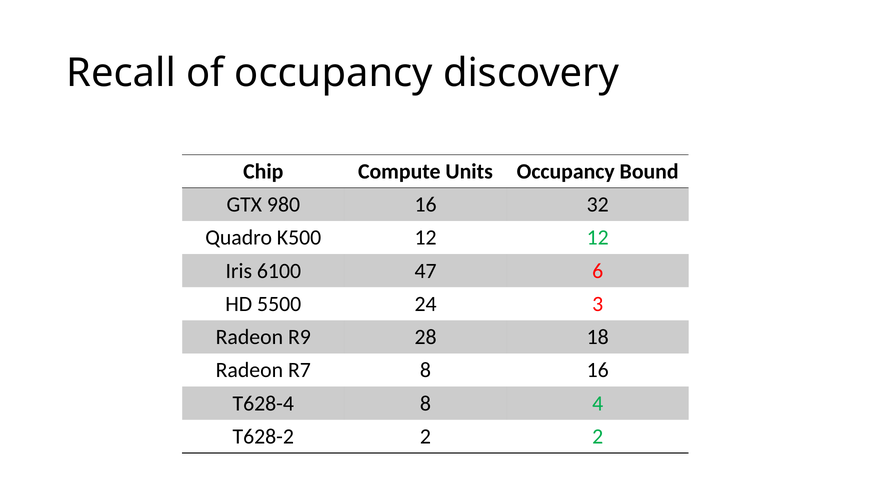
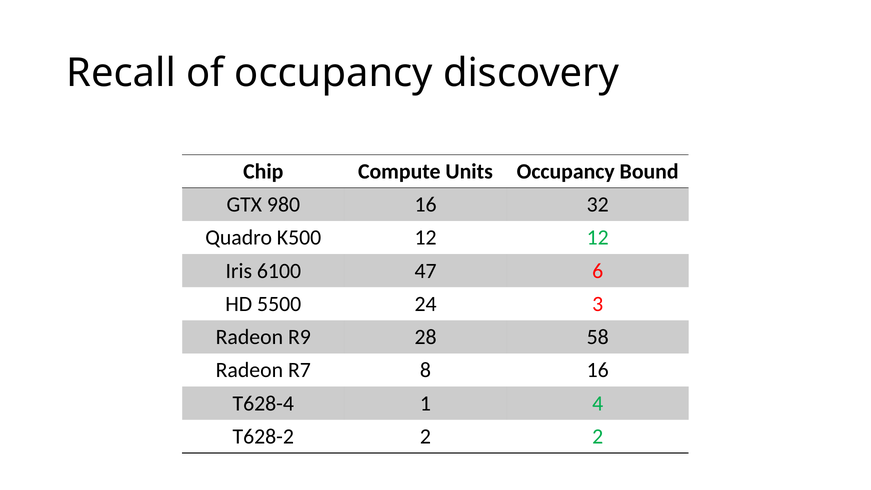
18: 18 -> 58
T628-4 8: 8 -> 1
